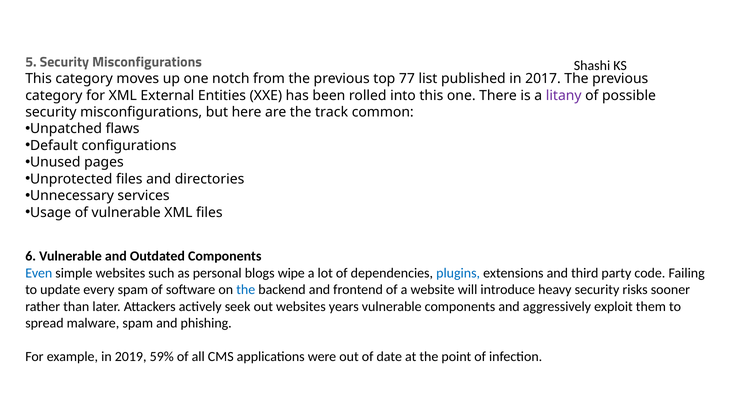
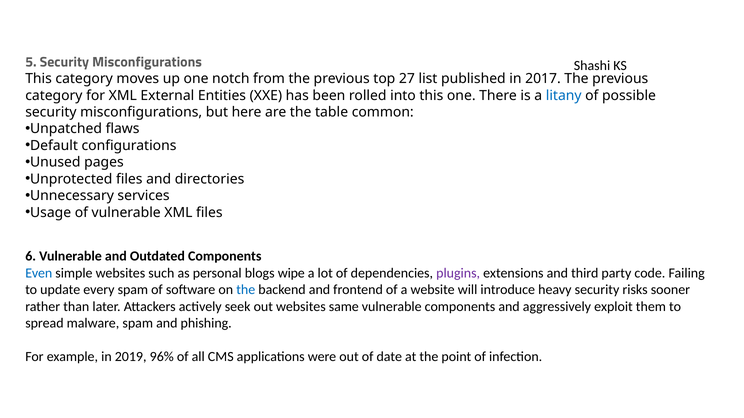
77: 77 -> 27
litany colour: purple -> blue
track: track -> table
plugins colour: blue -> purple
years: years -> same
59%: 59% -> 96%
